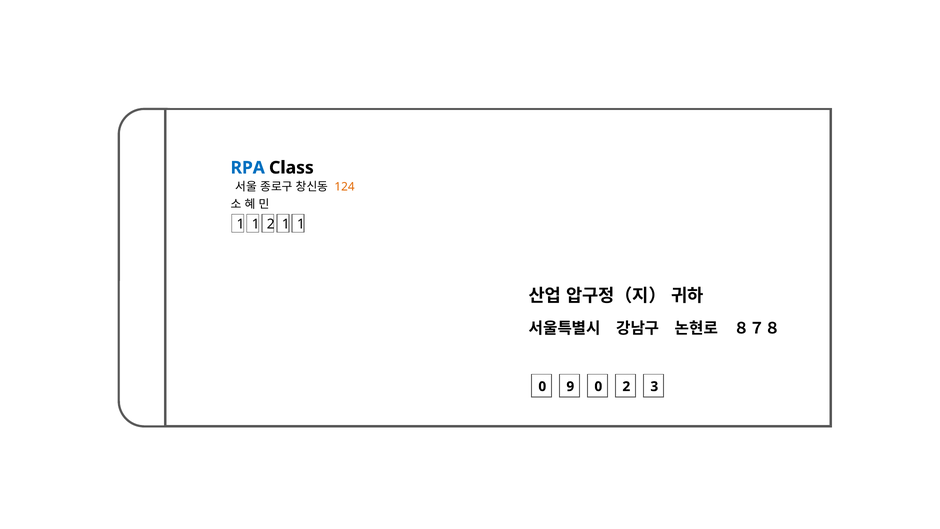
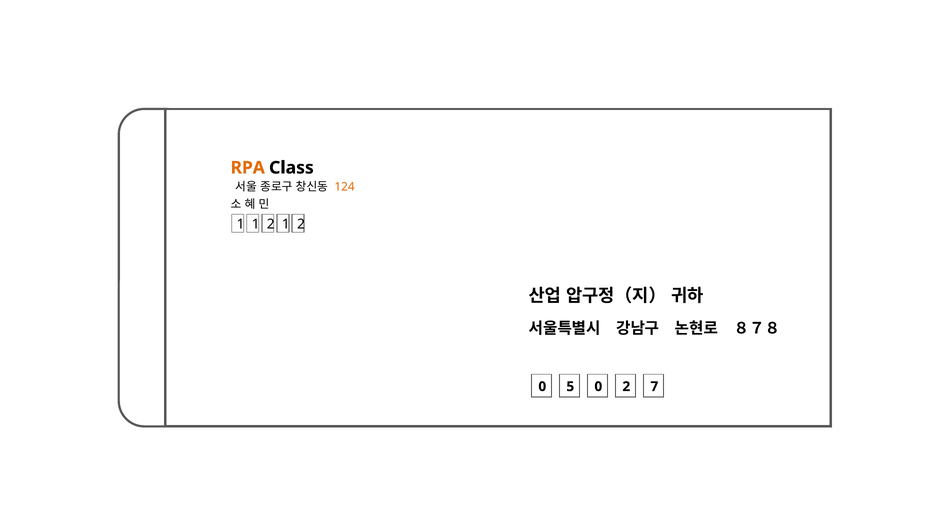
RPA colour: blue -> orange
2 1 1: 1 -> 2
9: 9 -> 5
3: 3 -> 7
